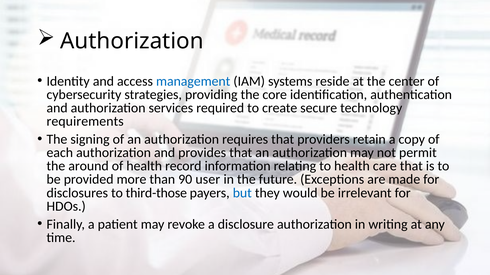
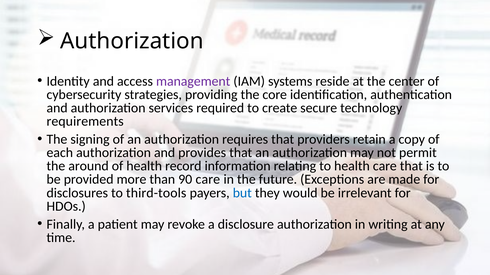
management colour: blue -> purple
90 user: user -> care
third-those: third-those -> third-tools
